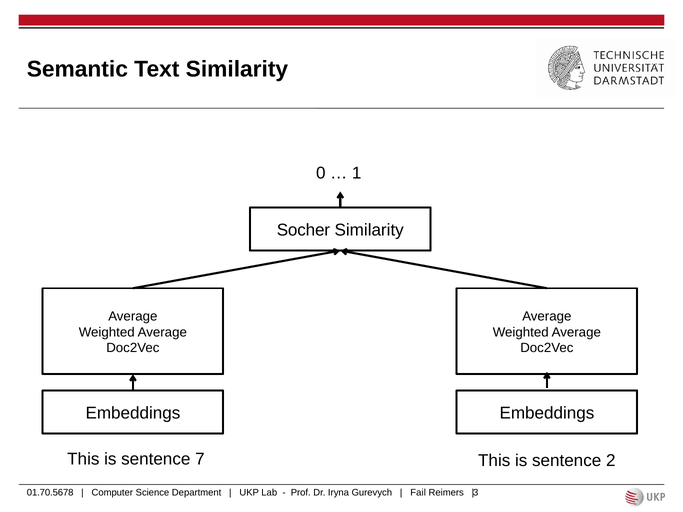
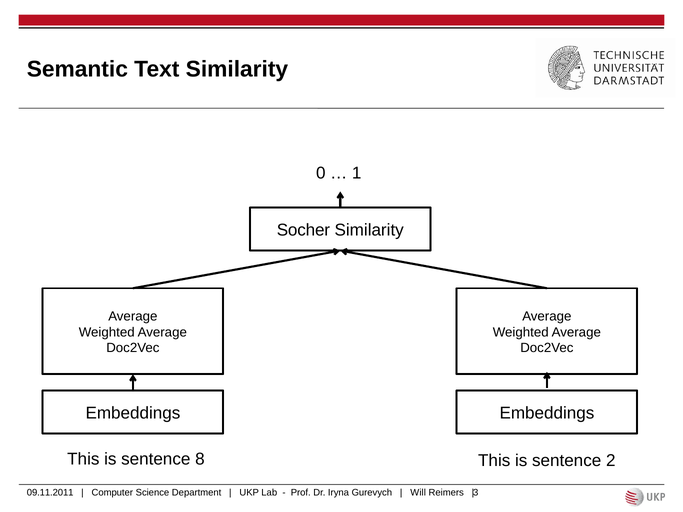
7: 7 -> 8
01.70.5678: 01.70.5678 -> 09.11.2011
Fail: Fail -> Will
